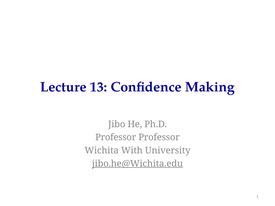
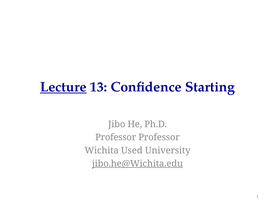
Lecture underline: none -> present
Making: Making -> Starting
With: With -> Used
